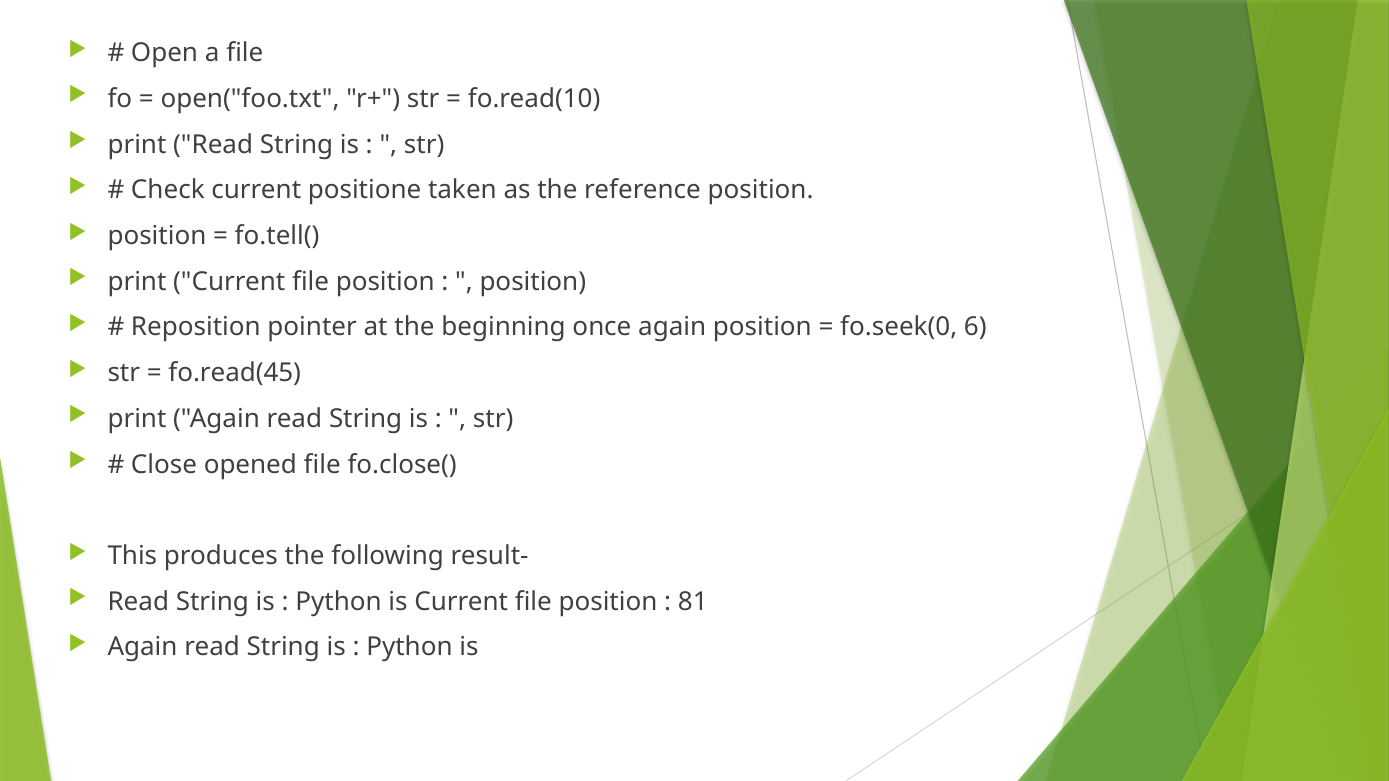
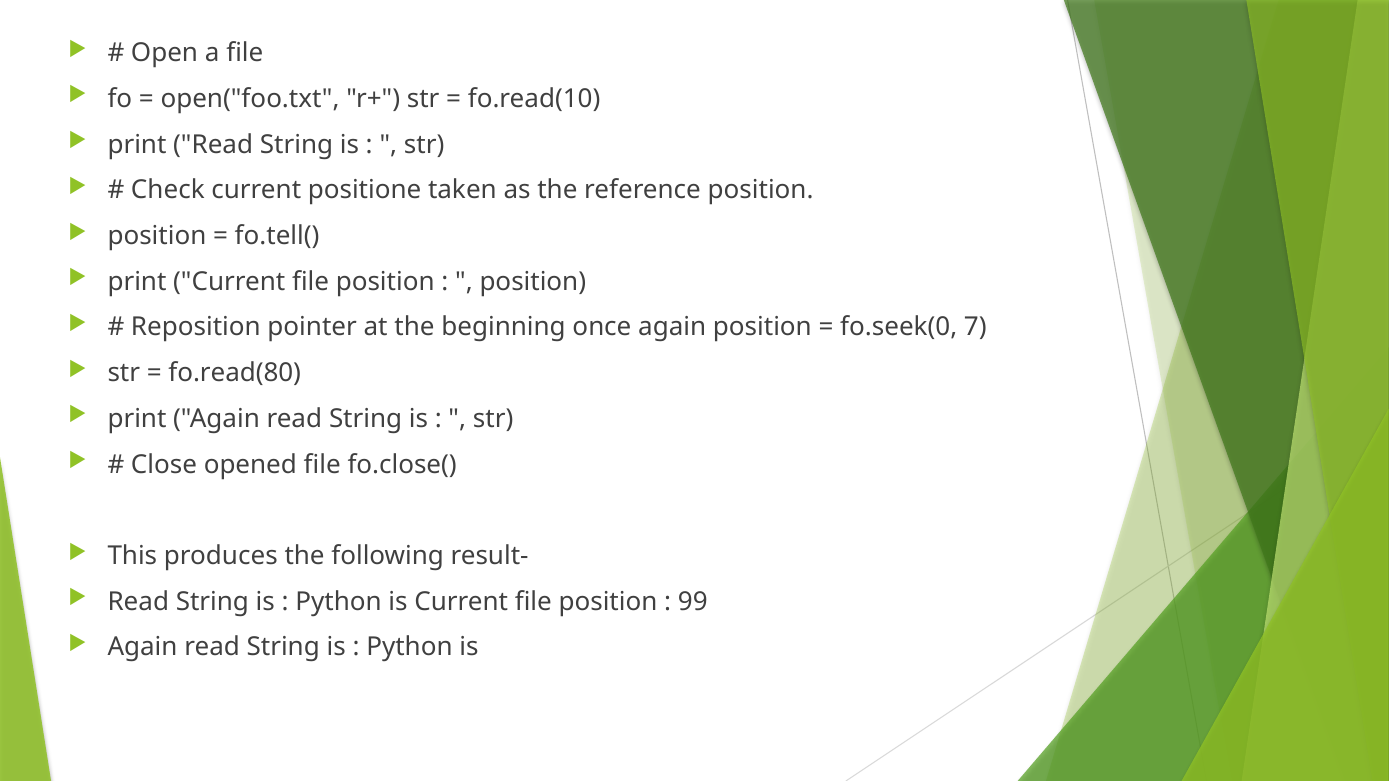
6: 6 -> 7
fo.read(45: fo.read(45 -> fo.read(80
81: 81 -> 99
